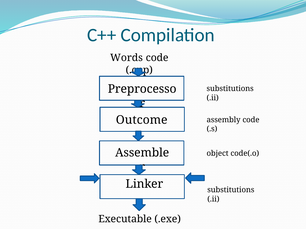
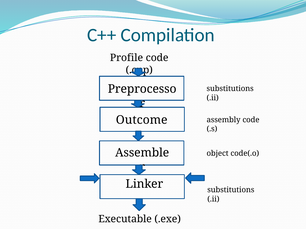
Words: Words -> Profile
